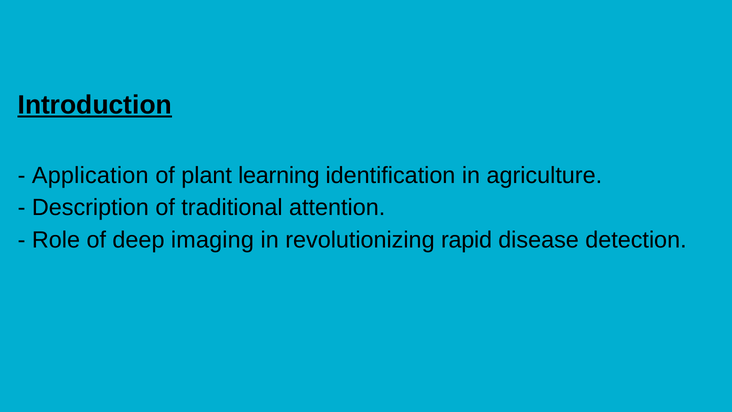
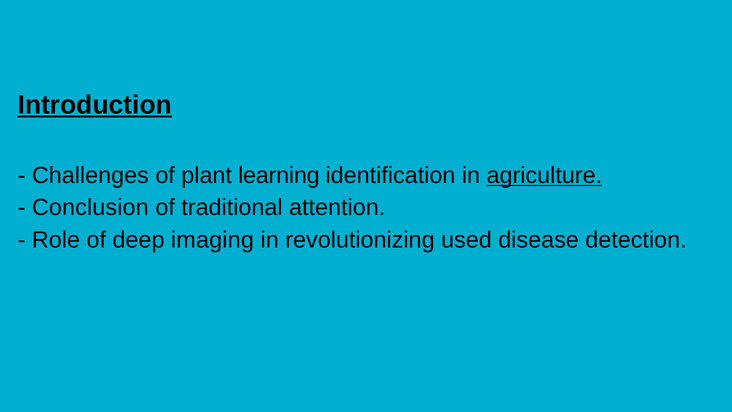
Application: Application -> Challenges
agriculture underline: none -> present
Description: Description -> Conclusion
rapid: rapid -> used
